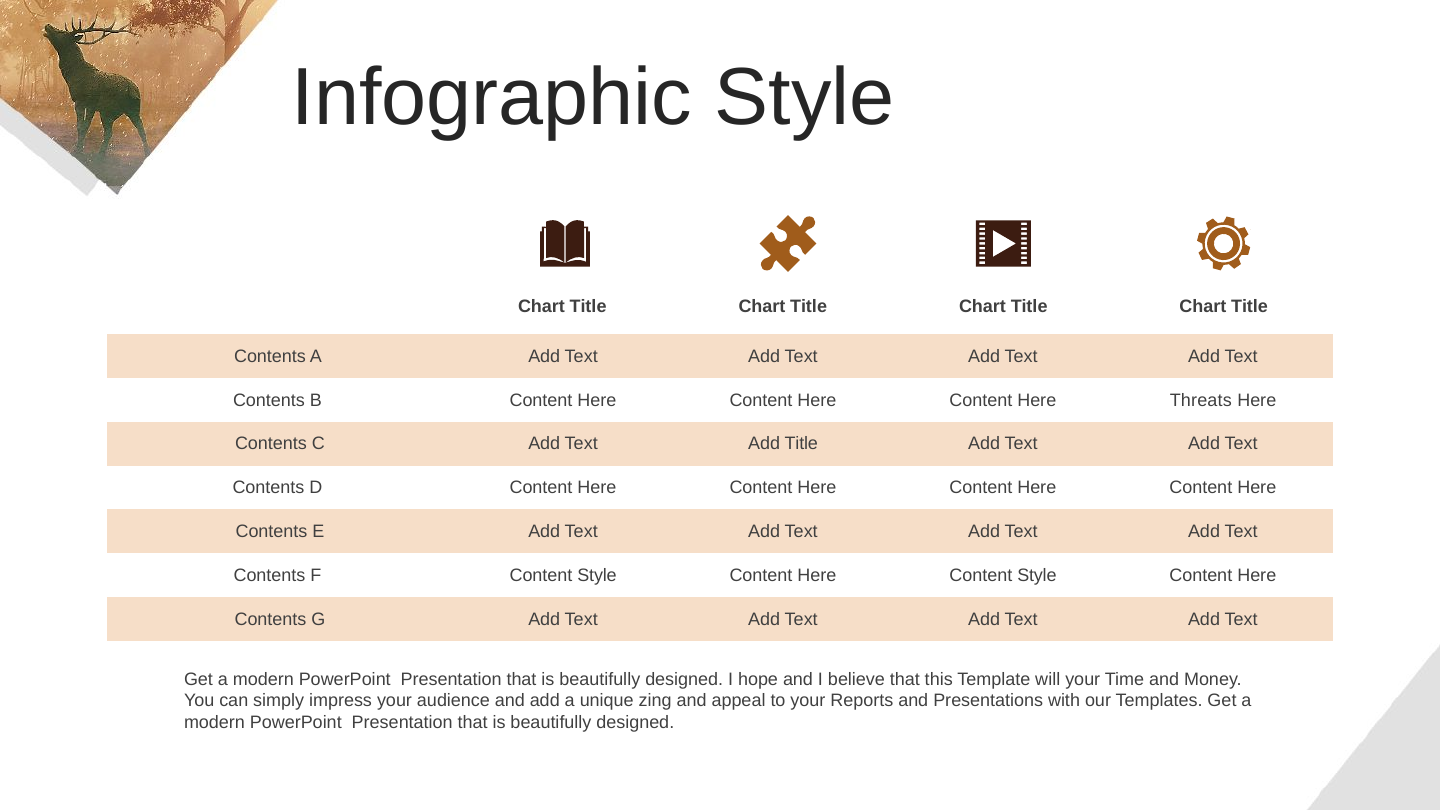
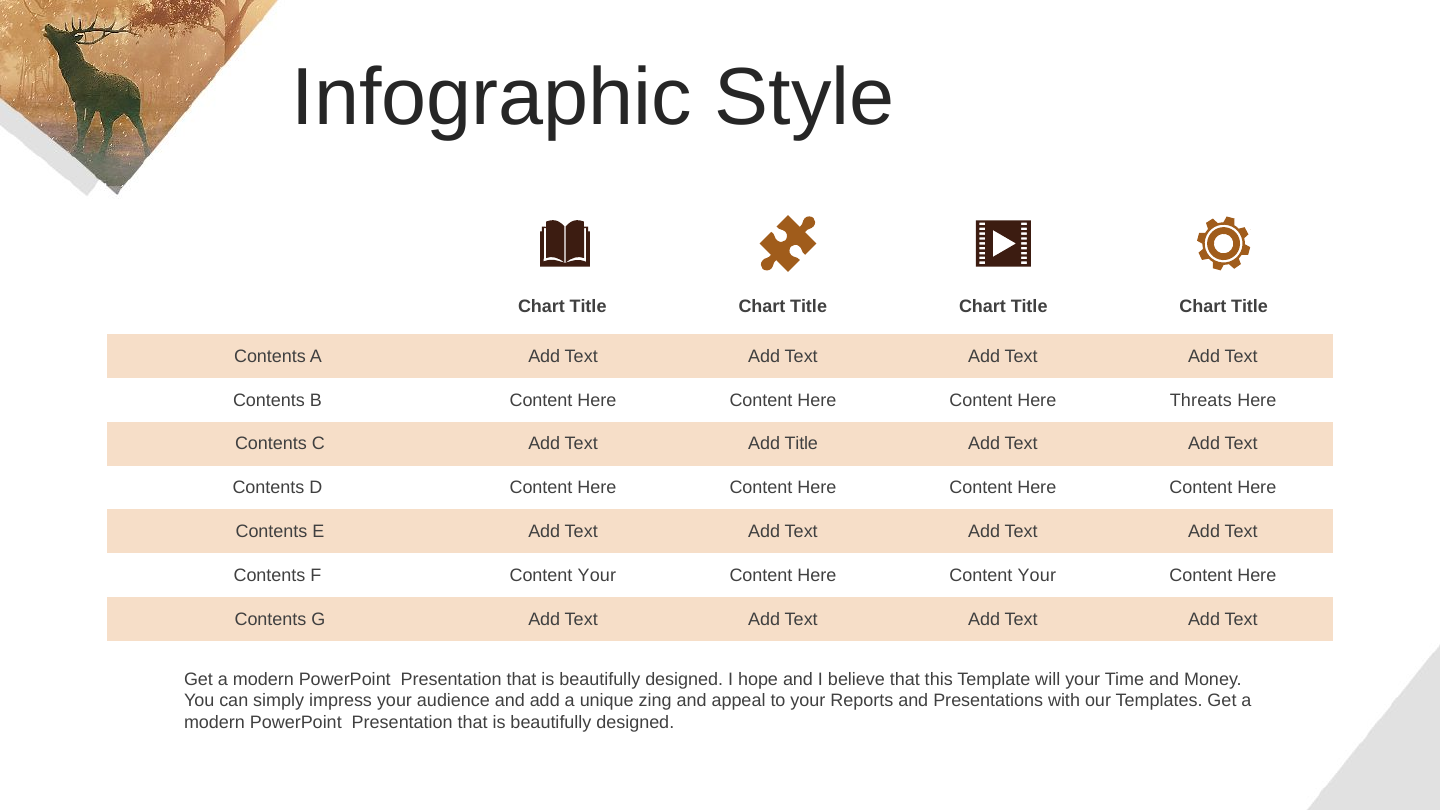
F Content Style: Style -> Your
Here Content Style: Style -> Your
